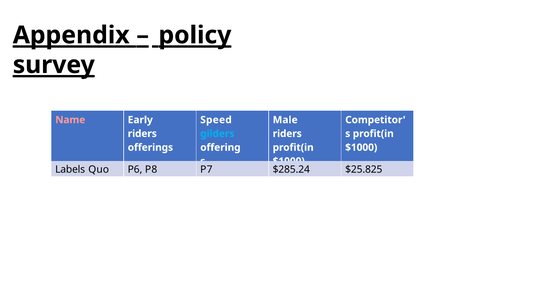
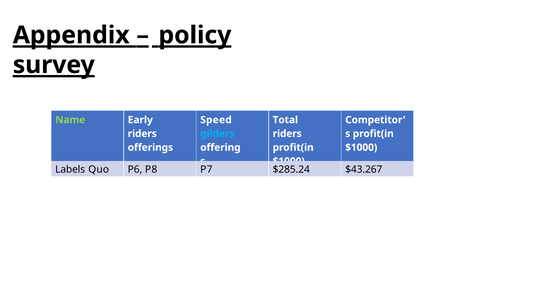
Name colour: pink -> light green
Male: Male -> Total
$25.825: $25.825 -> $43.267
